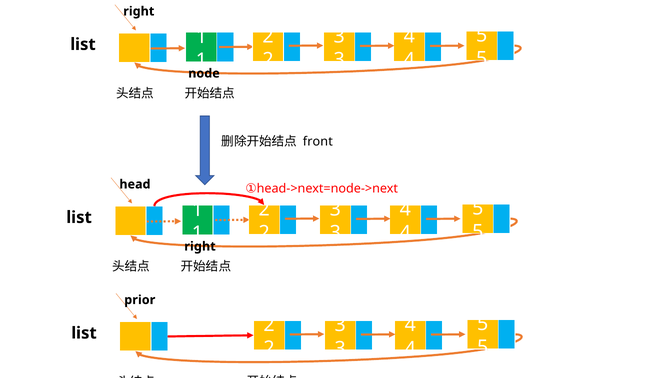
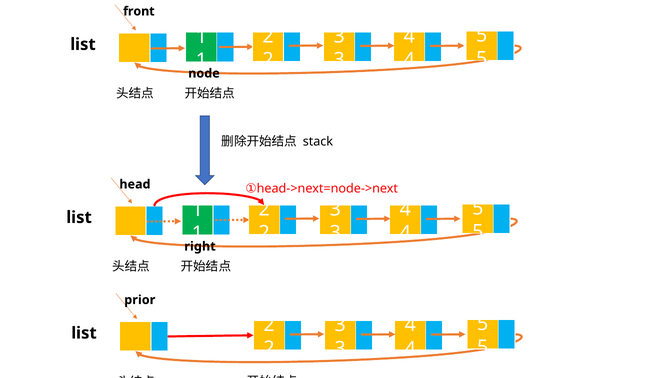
right at (139, 11): right -> front
front: front -> stack
